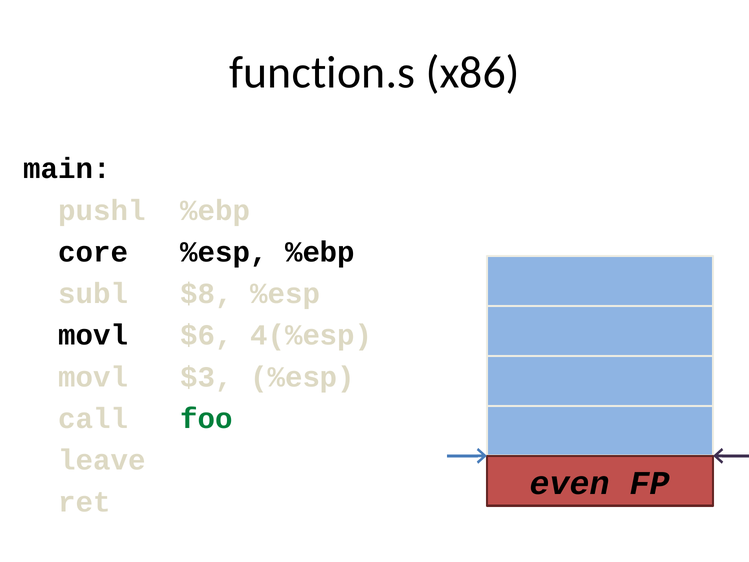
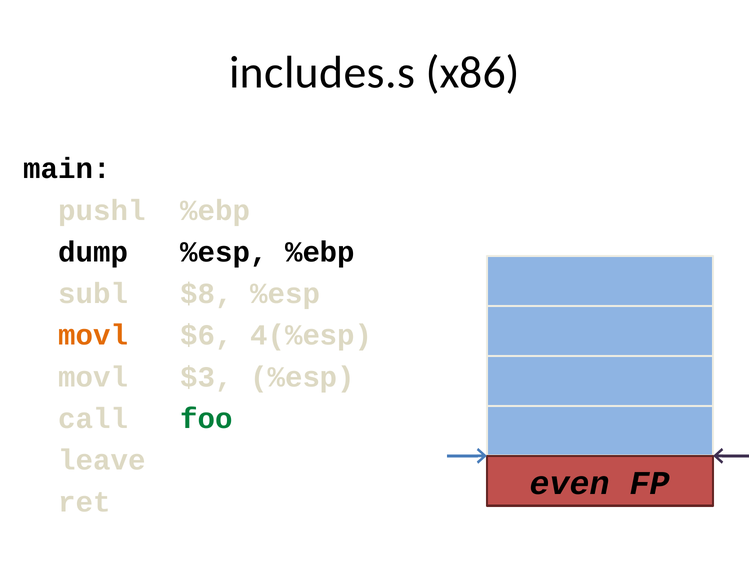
function.s: function.s -> includes.s
core: core -> dump
movl at (93, 335) colour: black -> orange
